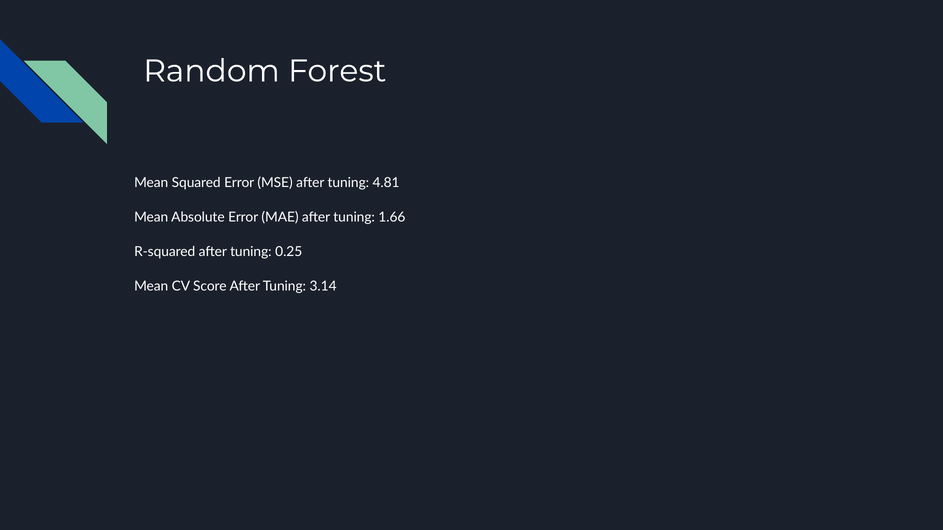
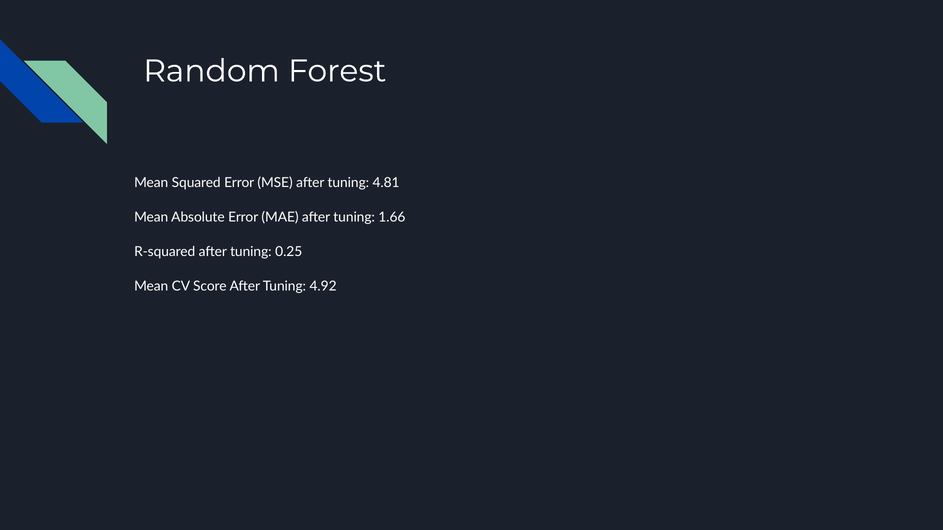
3.14: 3.14 -> 4.92
